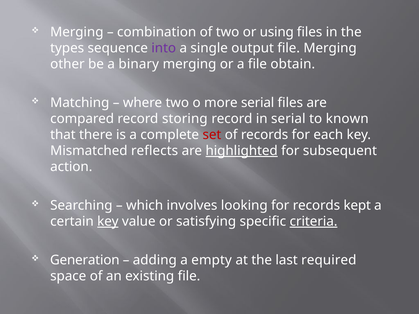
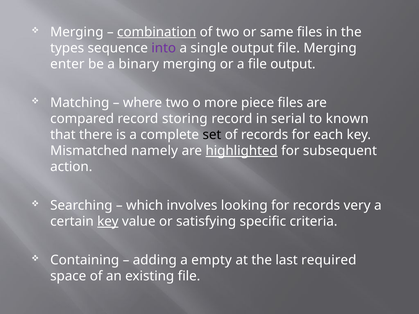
combination underline: none -> present
using: using -> same
other: other -> enter
file obtain: obtain -> output
more serial: serial -> piece
set colour: red -> black
reflects: reflects -> namely
kept: kept -> very
criteria underline: present -> none
Generation: Generation -> Containing
